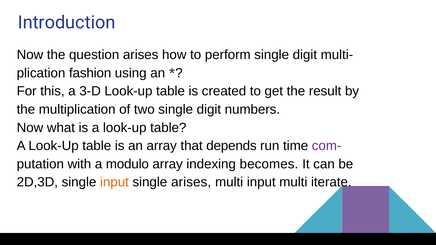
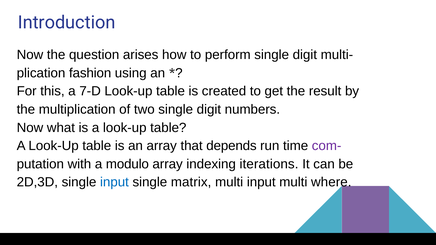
3-D: 3-D -> 7-D
becomes: becomes -> iterations
input at (114, 182) colour: orange -> blue
single arises: arises -> matrix
iterate: iterate -> where
